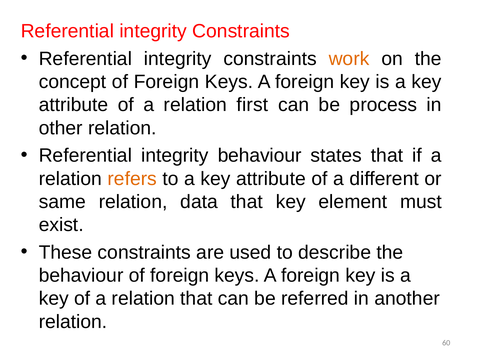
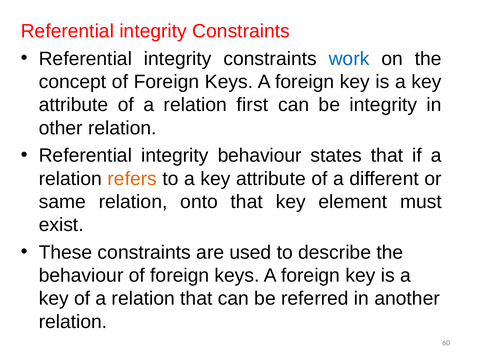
work colour: orange -> blue
be process: process -> integrity
data: data -> onto
